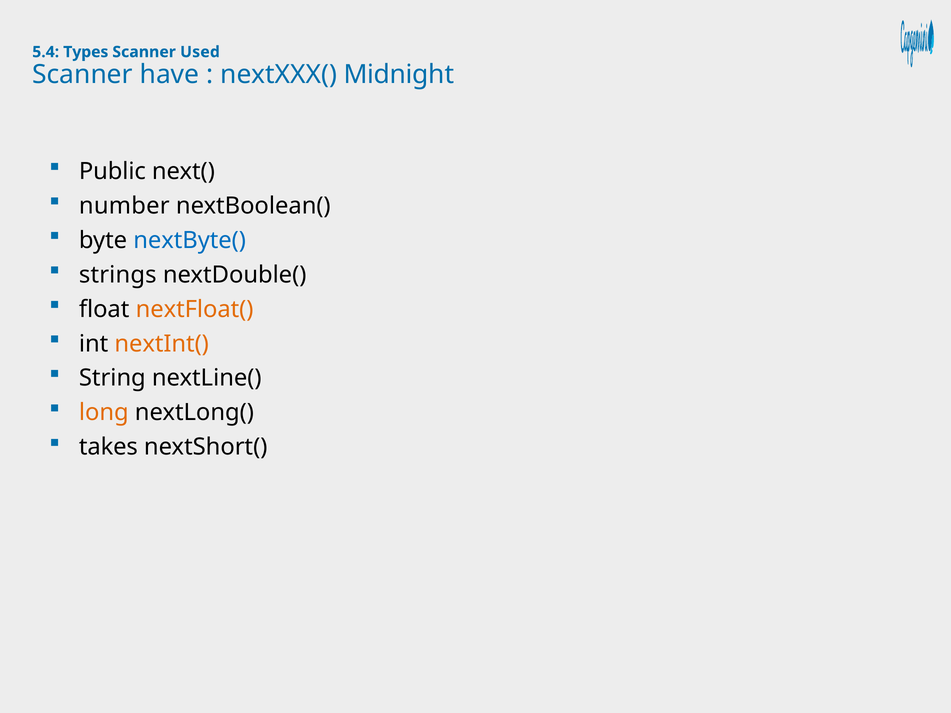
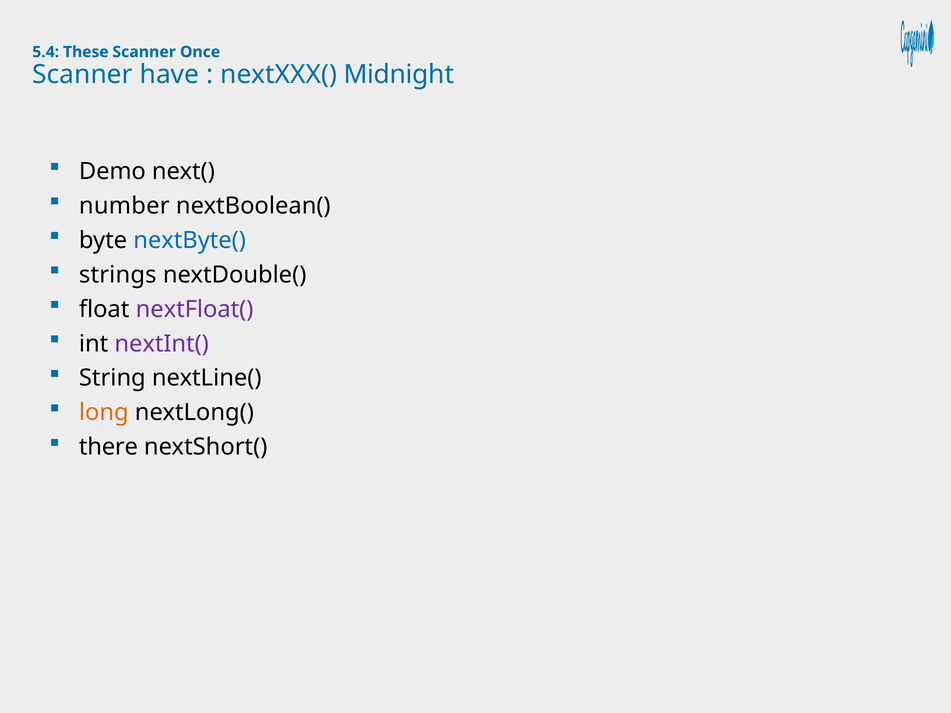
Types: Types -> These
Used: Used -> Once
Public: Public -> Demo
nextFloat( colour: orange -> purple
nextInt( colour: orange -> purple
takes: takes -> there
